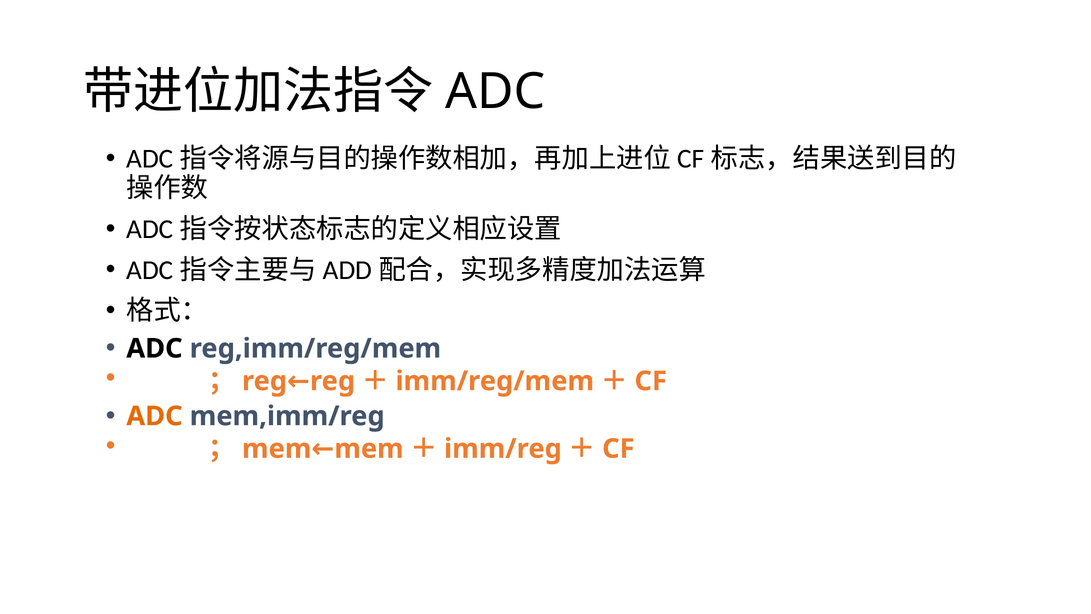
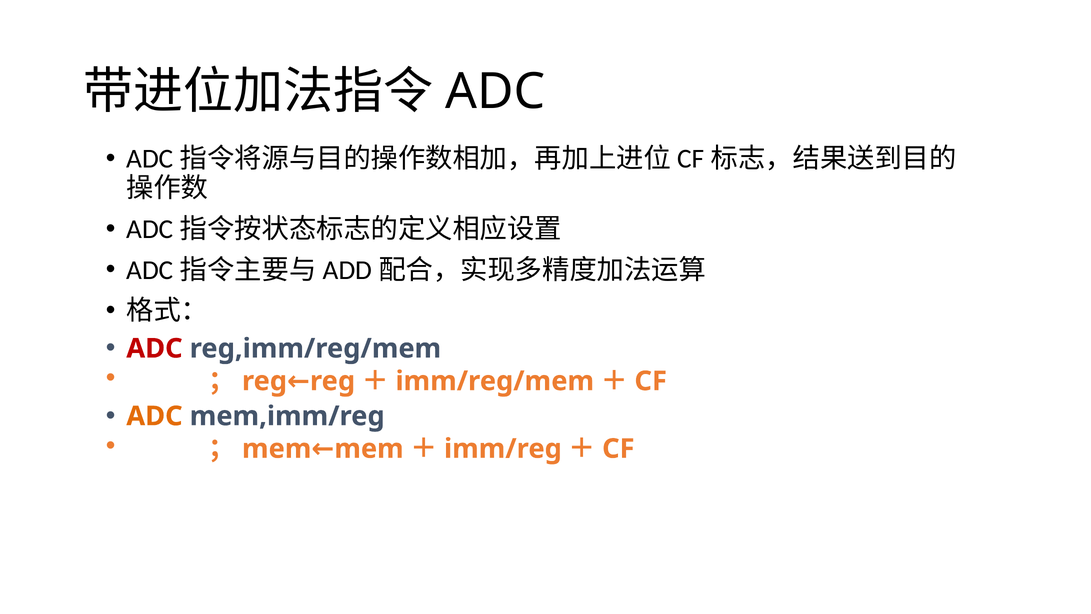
ADC at (154, 348) colour: black -> red
